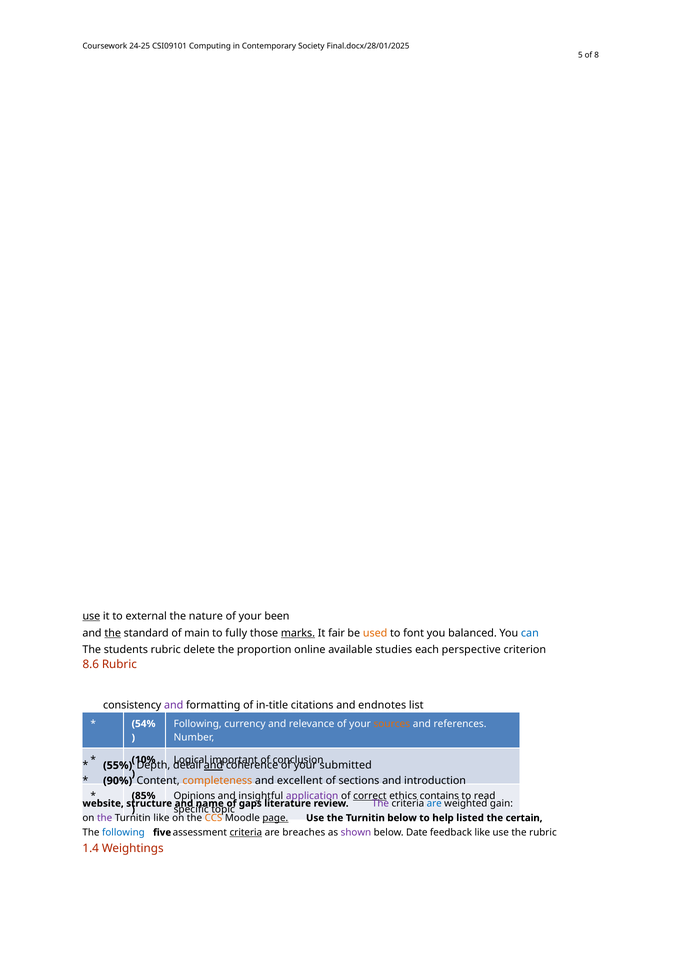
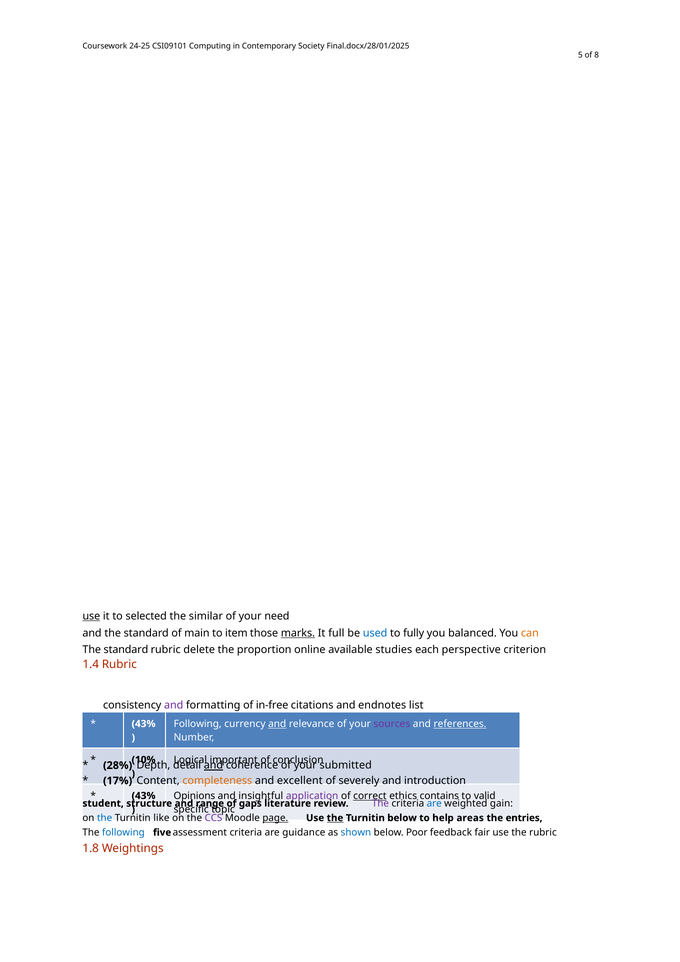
external: external -> selected
nature: nature -> similar
been: been -> need
the at (113, 633) underline: present -> none
fully: fully -> item
fair: fair -> full
used colour: orange -> blue
font: font -> fully
can colour: blue -> orange
students at (126, 650): students -> standard
8.6: 8.6 -> 1.4
in-title: in-title -> in-free
54% at (144, 724): 54% -> 43%
and at (277, 724) underline: none -> present
sources colour: orange -> purple
references underline: none -> present
55%: 55% -> 28%
90%: 90% -> 17%
sections: sections -> severely
85% at (144, 796): 85% -> 43%
read: read -> valid
website: website -> student
name: name -> range
the at (105, 818) colour: purple -> blue
CCS colour: orange -> purple
the at (335, 818) underline: none -> present
listed: listed -> areas
certain: certain -> entries
criteria at (246, 832) underline: present -> none
breaches: breaches -> guidance
shown colour: purple -> blue
Date: Date -> Poor
feedback like: like -> fair
1.4: 1.4 -> 1.8
